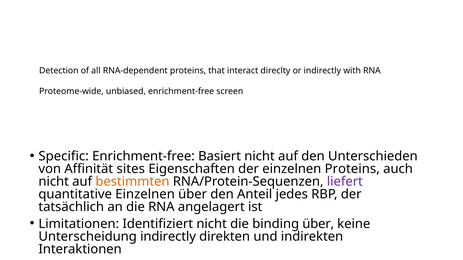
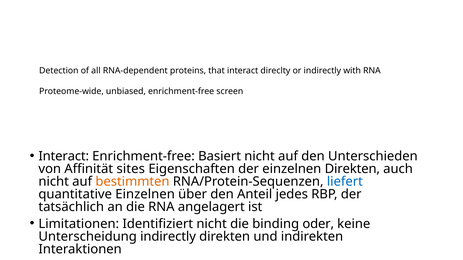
Specific at (64, 156): Specific -> Interact
einzelnen Proteins: Proteins -> Direkten
liefert colour: purple -> blue
binding über: über -> oder
